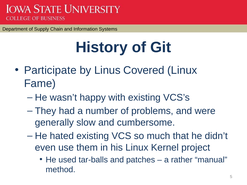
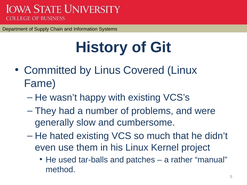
Participate: Participate -> Committed
